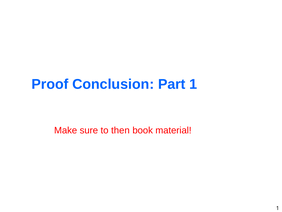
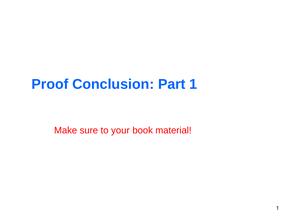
then: then -> your
